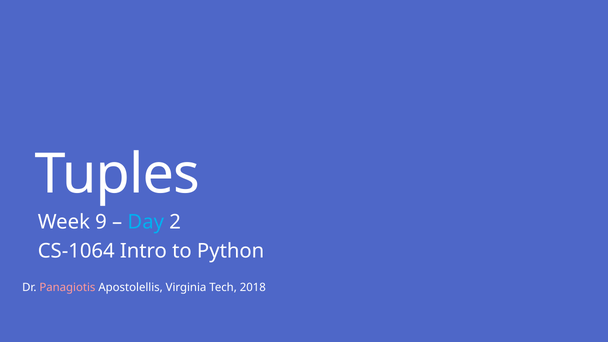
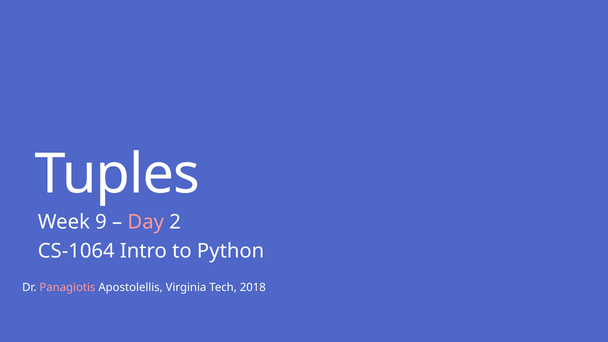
Day colour: light blue -> pink
